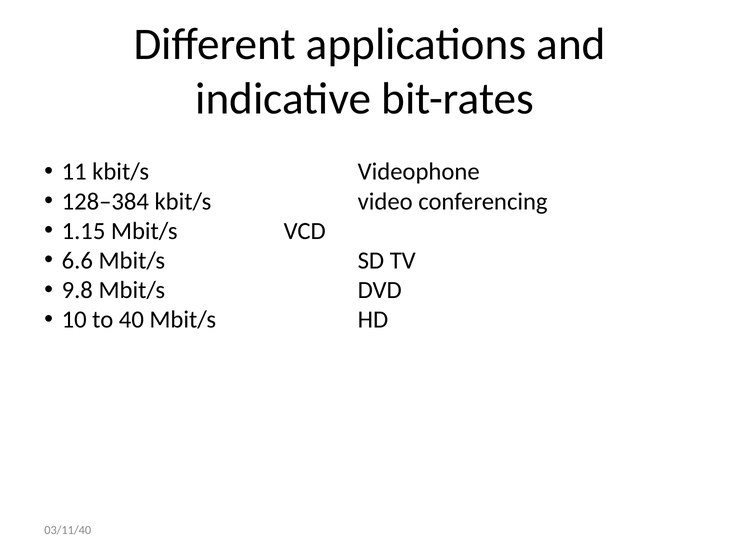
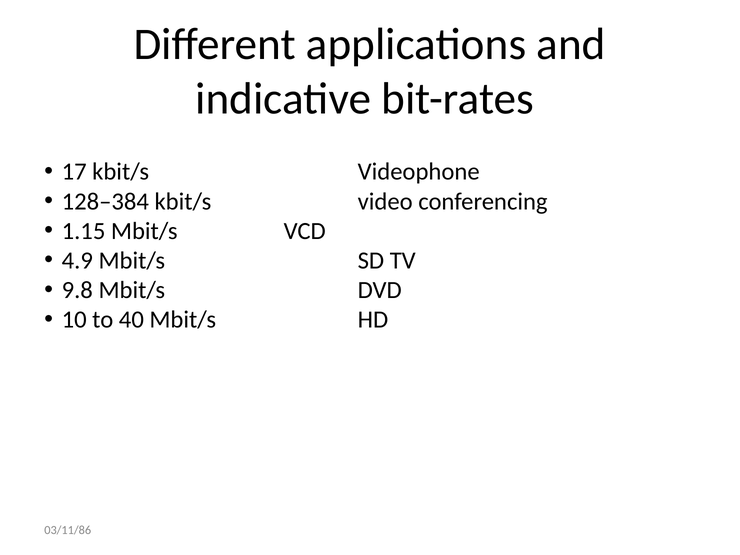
11: 11 -> 17
6.6: 6.6 -> 4.9
03/11/40: 03/11/40 -> 03/11/86
